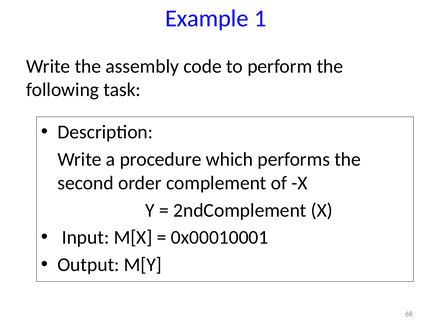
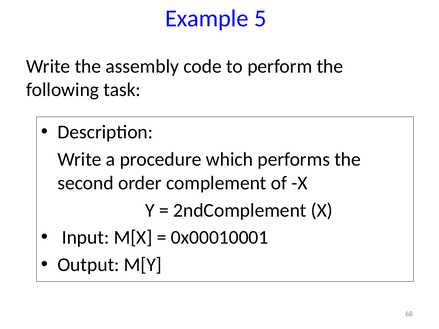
1: 1 -> 5
